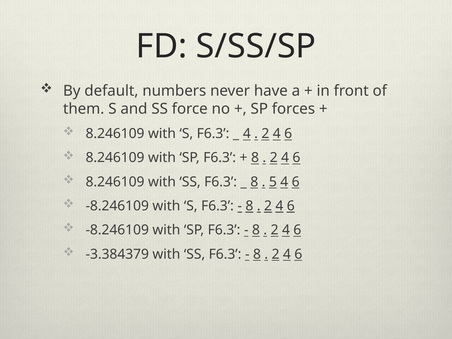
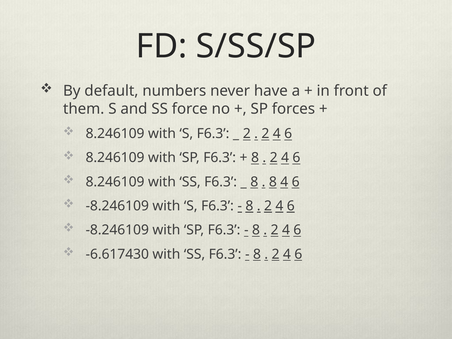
4 at (247, 134): 4 -> 2
5 at (273, 182): 5 -> 8
-3.384379: -3.384379 -> -6.617430
